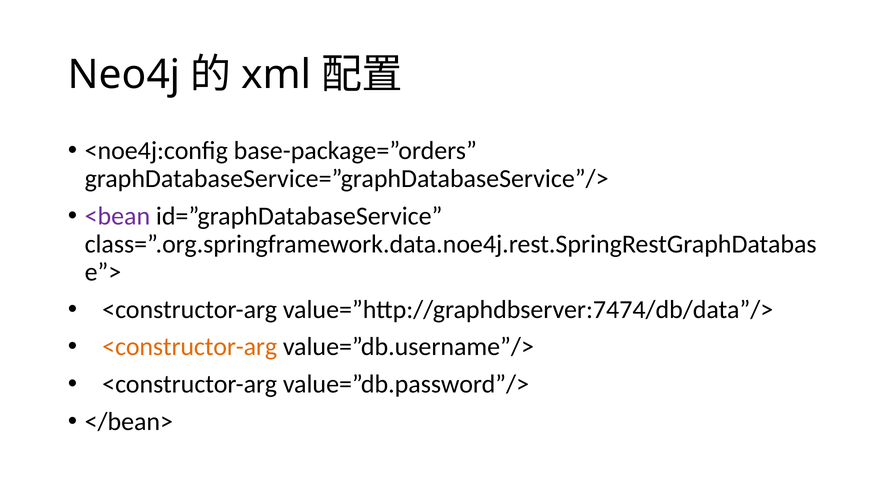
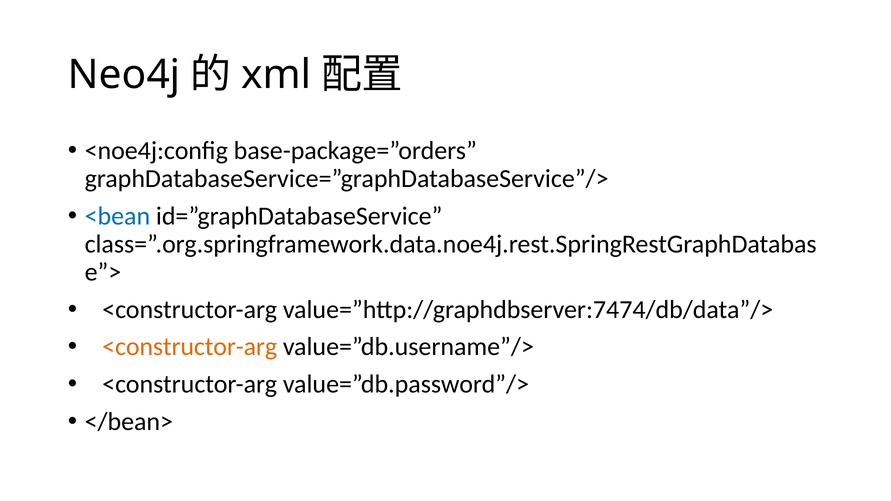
<bean colour: purple -> blue
